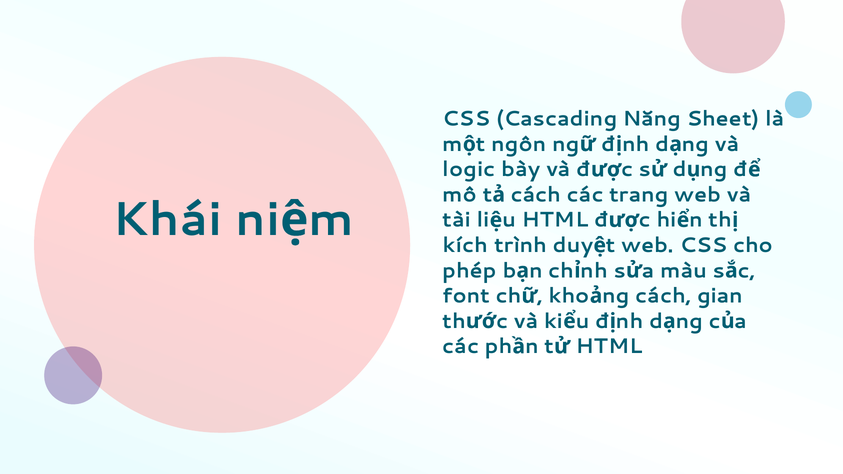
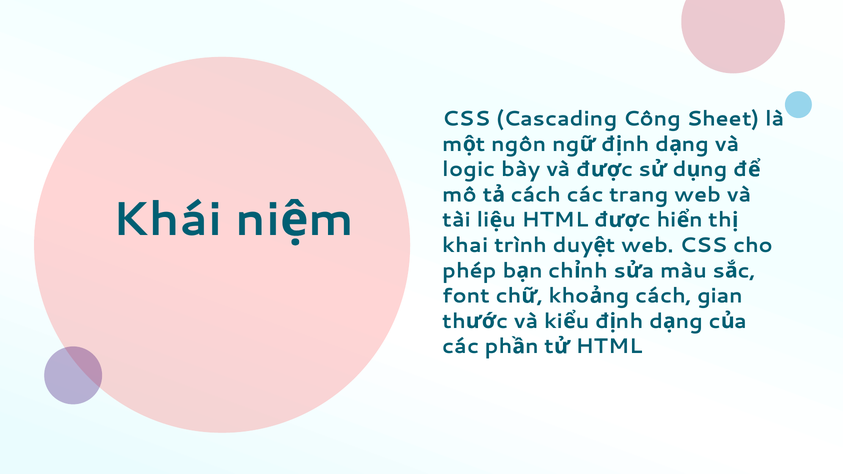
Năng: Năng -> Công
kích: kích -> khai
